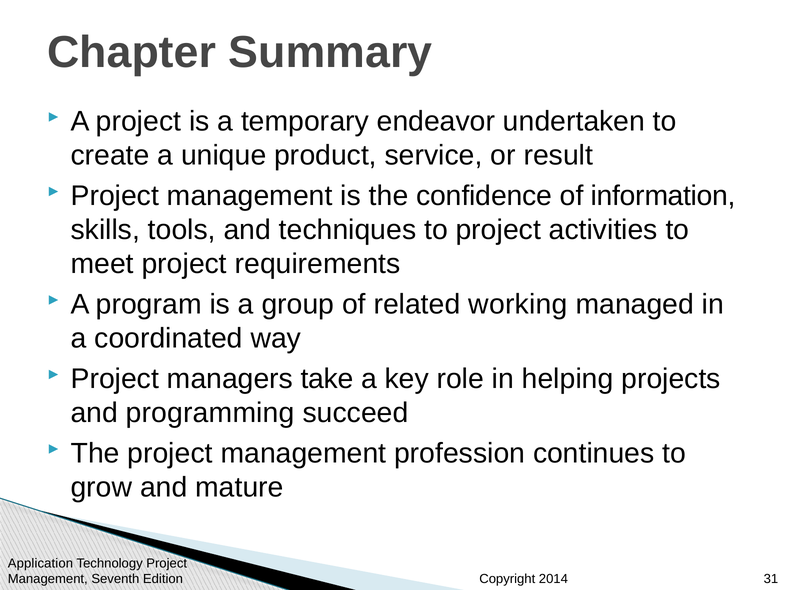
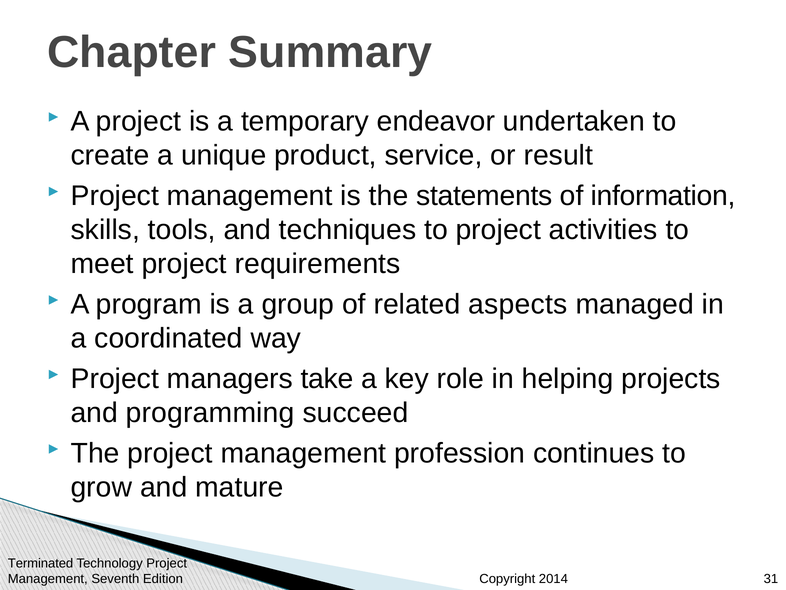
confidence: confidence -> statements
working: working -> aspects
Application: Application -> Terminated
